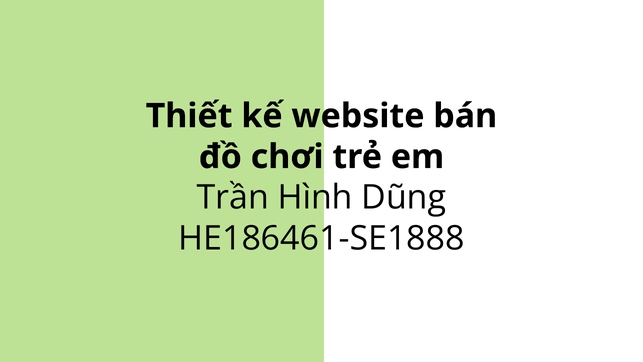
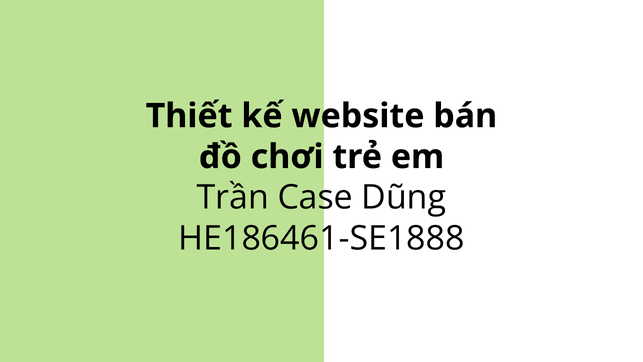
Hình: Hình -> Case
